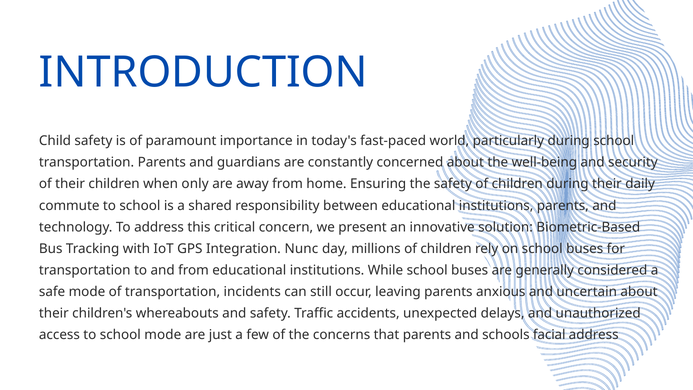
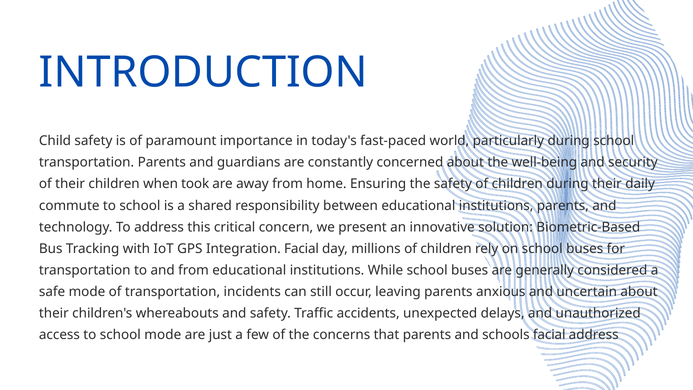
only: only -> took
Integration Nunc: Nunc -> Facial
